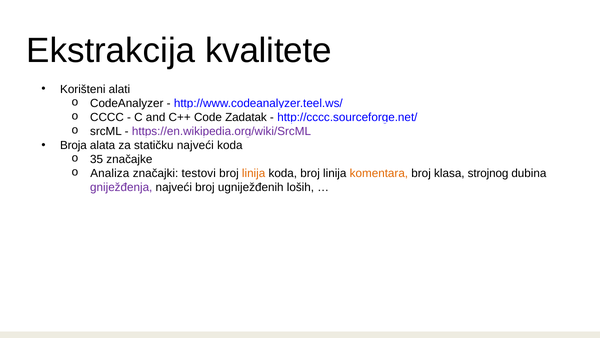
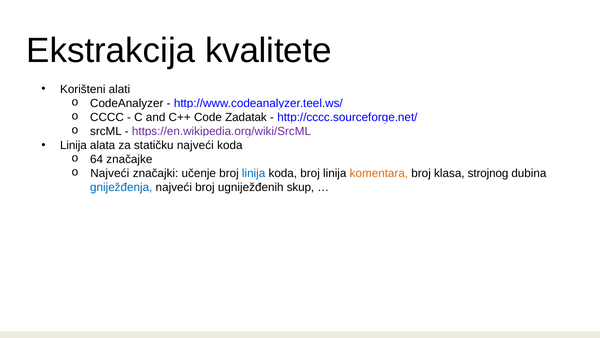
Broja at (73, 145): Broja -> Linija
35: 35 -> 64
Analiza at (110, 173): Analiza -> Najveći
testovi: testovi -> učenje
linija at (254, 173) colour: orange -> blue
gniježđenja colour: purple -> blue
loših: loših -> skup
